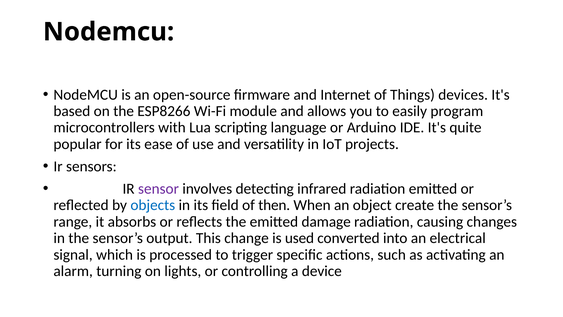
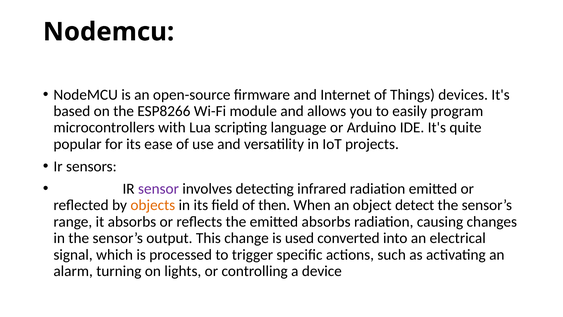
objects colour: blue -> orange
create: create -> detect
emitted damage: damage -> absorbs
